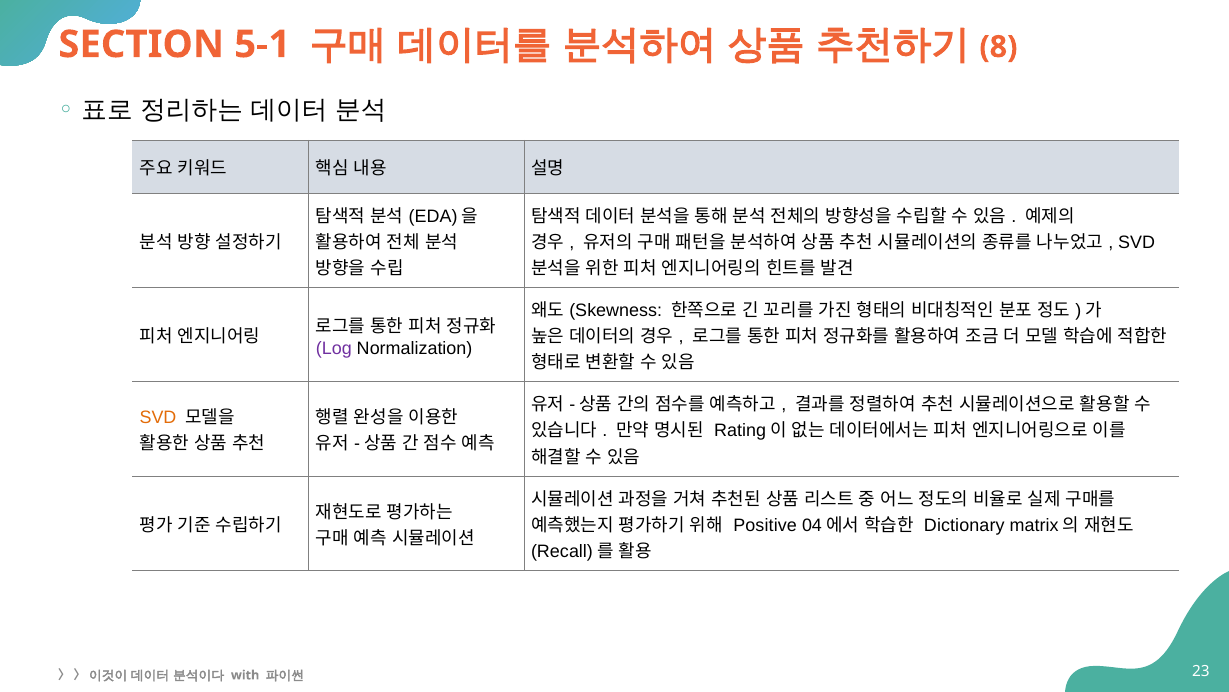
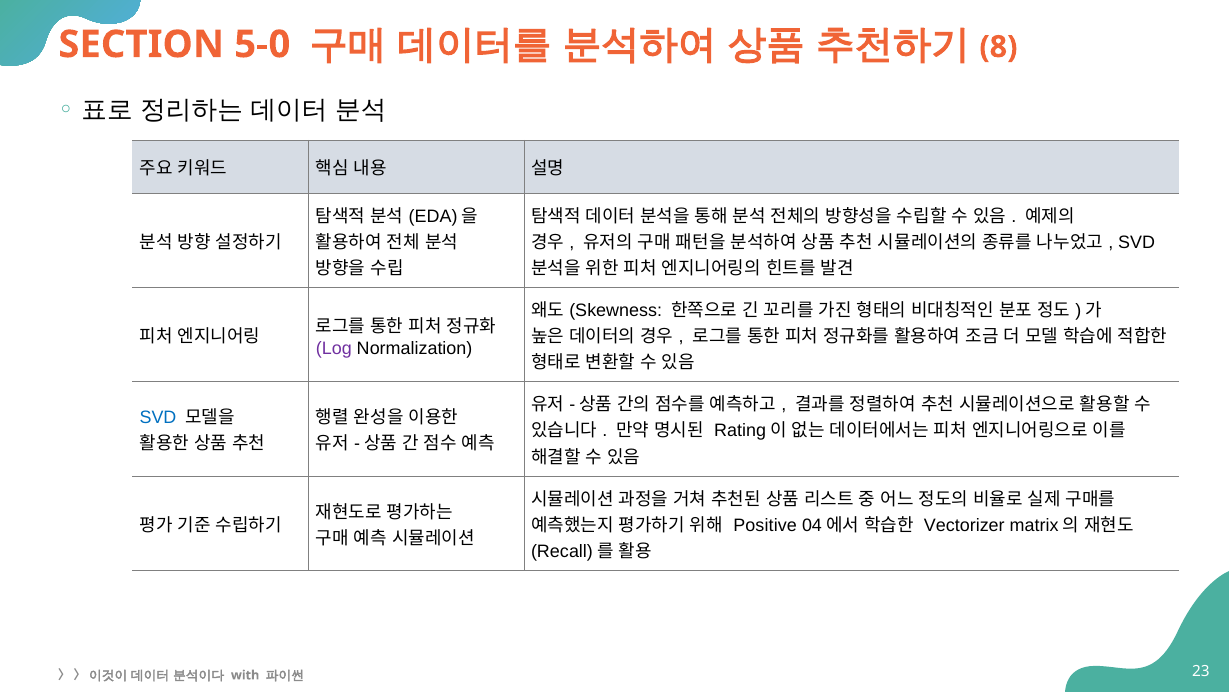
5-1: 5-1 -> 5-0
SVD at (158, 418) colour: orange -> blue
Dictionary: Dictionary -> Vectorizer
